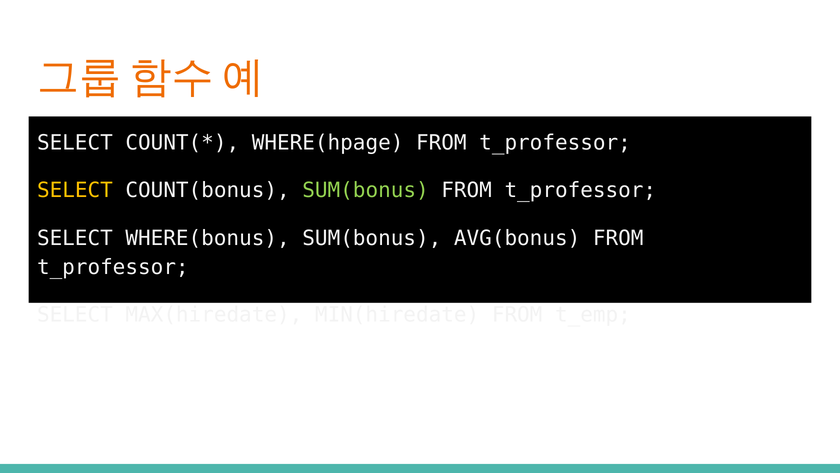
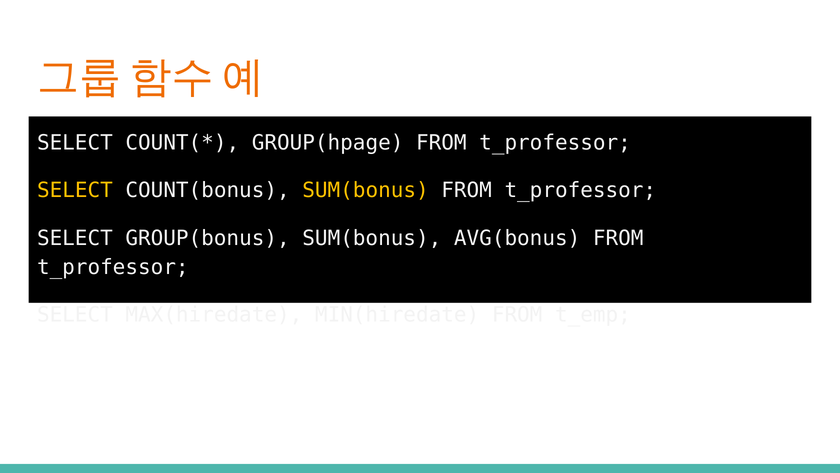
WHERE(hpage: WHERE(hpage -> GROUP(hpage
SUM(bonus at (366, 190) colour: light green -> yellow
WHERE(bonus: WHERE(bonus -> GROUP(bonus
